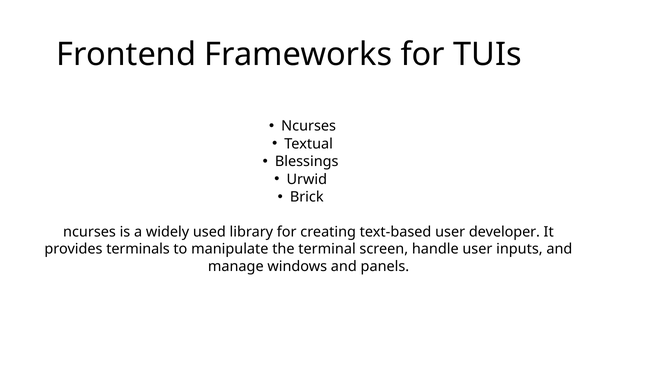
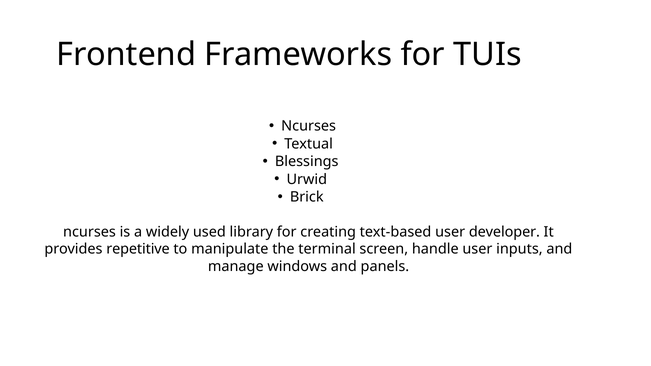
terminals: terminals -> repetitive
